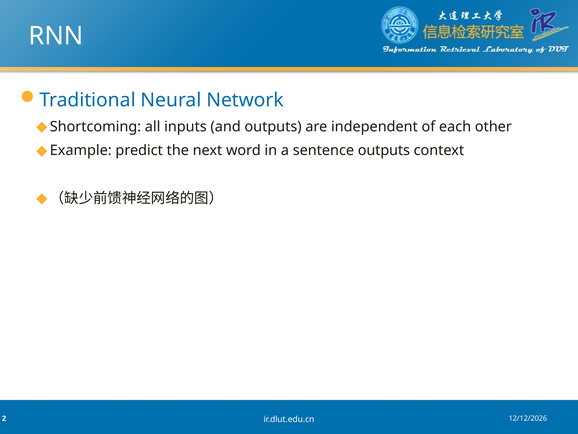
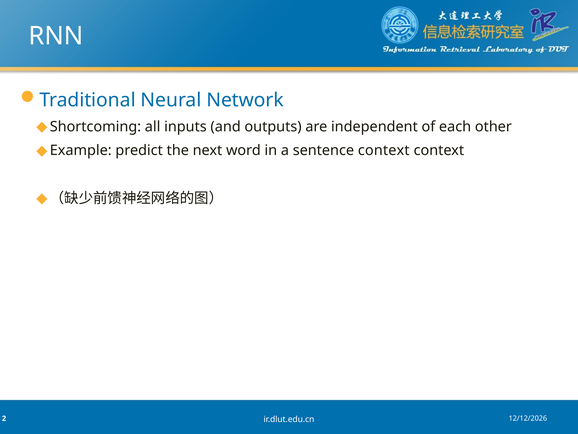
sentence outputs: outputs -> context
